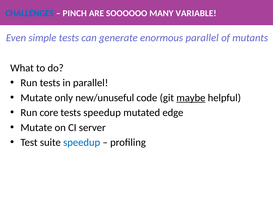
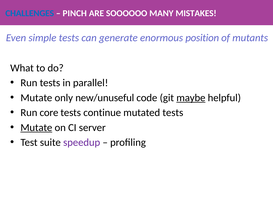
VARIABLE: VARIABLE -> MISTAKES
enormous parallel: parallel -> position
tests speedup: speedup -> continue
mutated edge: edge -> tests
Mutate at (36, 127) underline: none -> present
speedup at (82, 142) colour: blue -> purple
